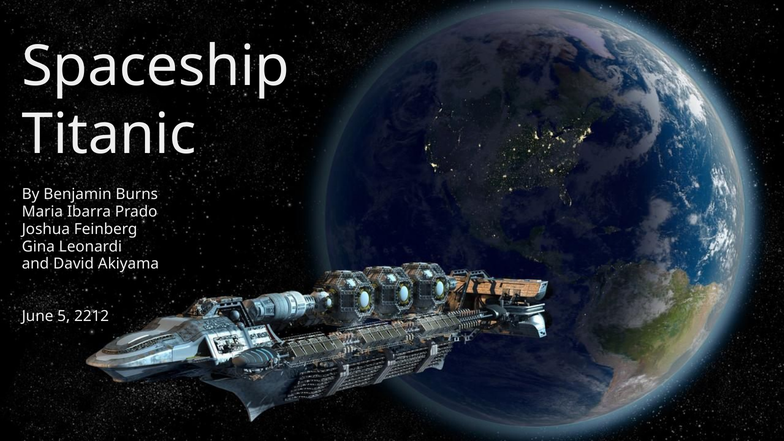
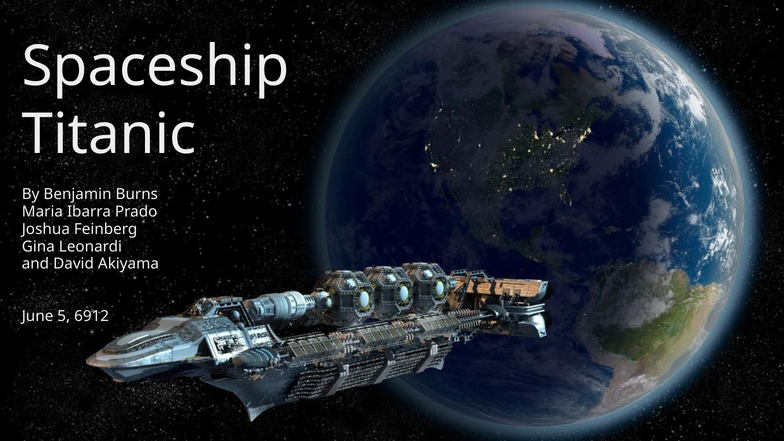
2212: 2212 -> 6912
